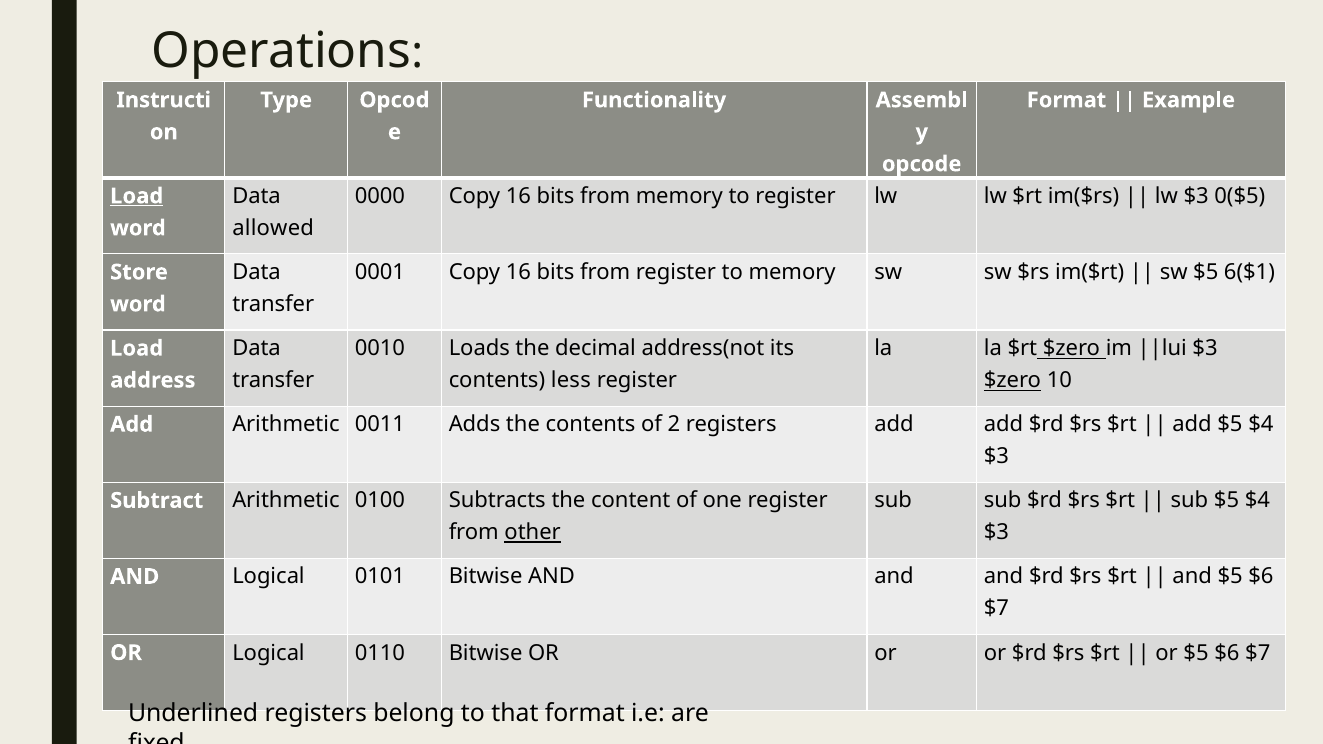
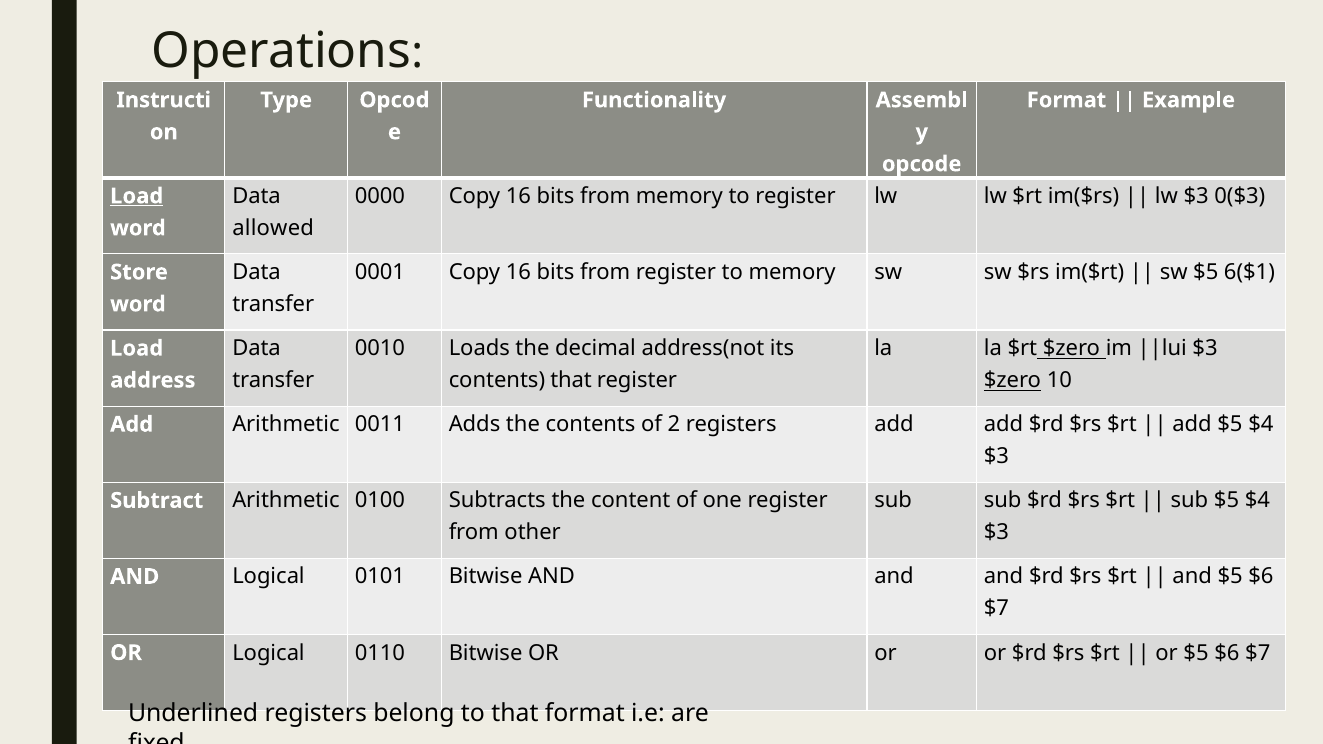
0($5: 0($5 -> 0($3
contents less: less -> that
other underline: present -> none
